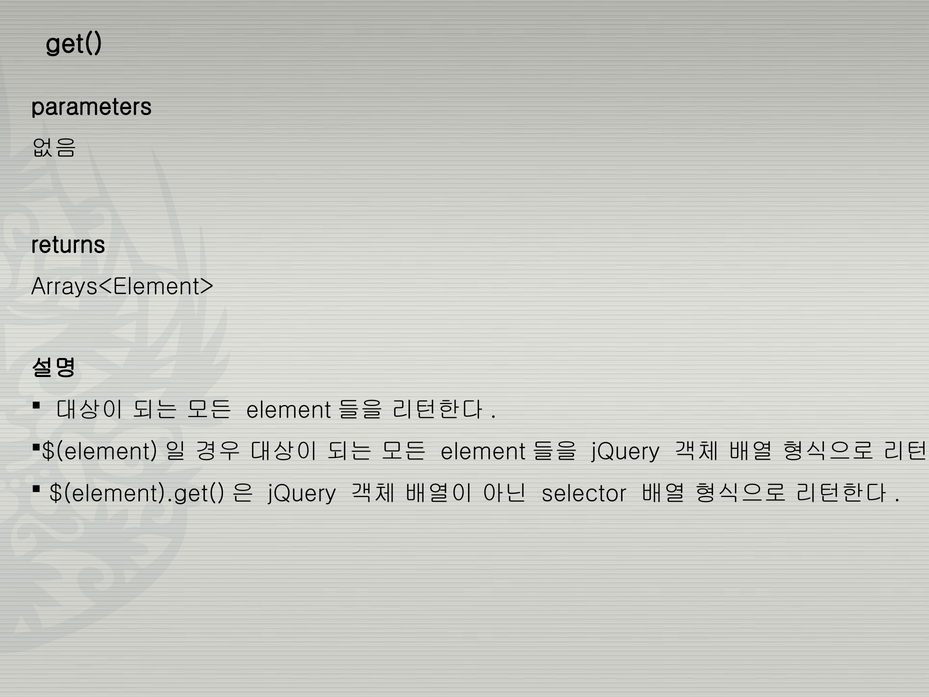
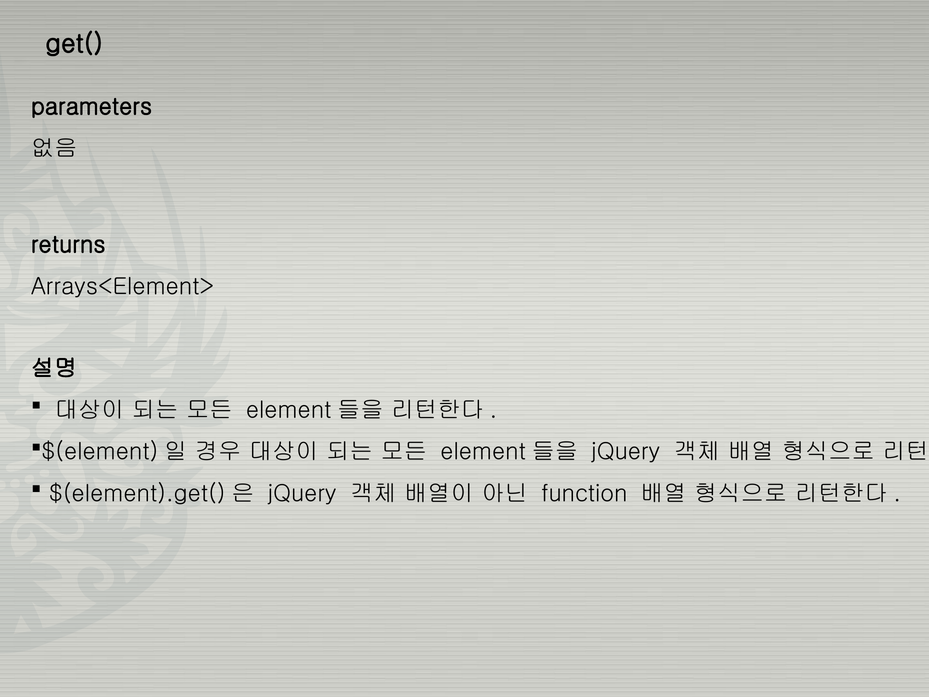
selector: selector -> function
